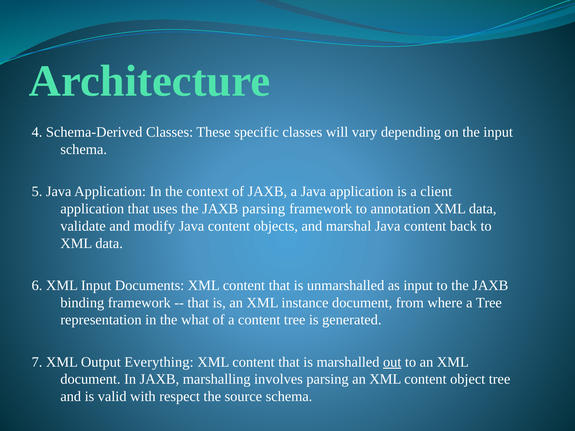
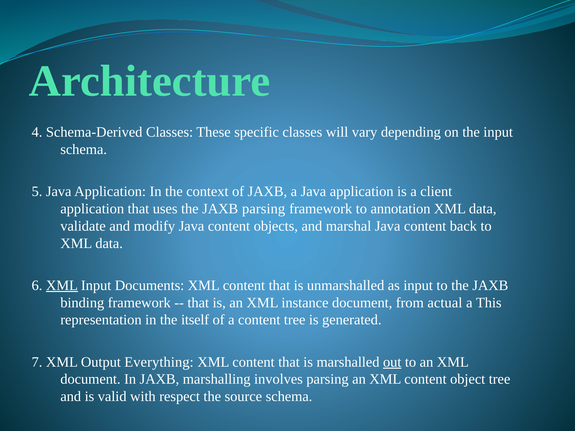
XML at (62, 286) underline: none -> present
where: where -> actual
a Tree: Tree -> This
what: what -> itself
